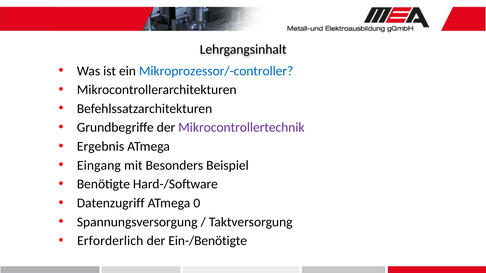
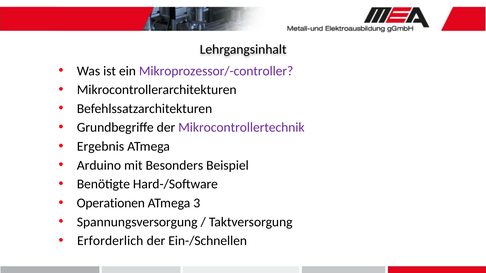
Mikroprozessor/-controller colour: blue -> purple
Eingang: Eingang -> Arduino
Datenzugriff: Datenzugriff -> Operationen
0: 0 -> 3
Ein-/Benötigte: Ein-/Benötigte -> Ein-/Schnellen
